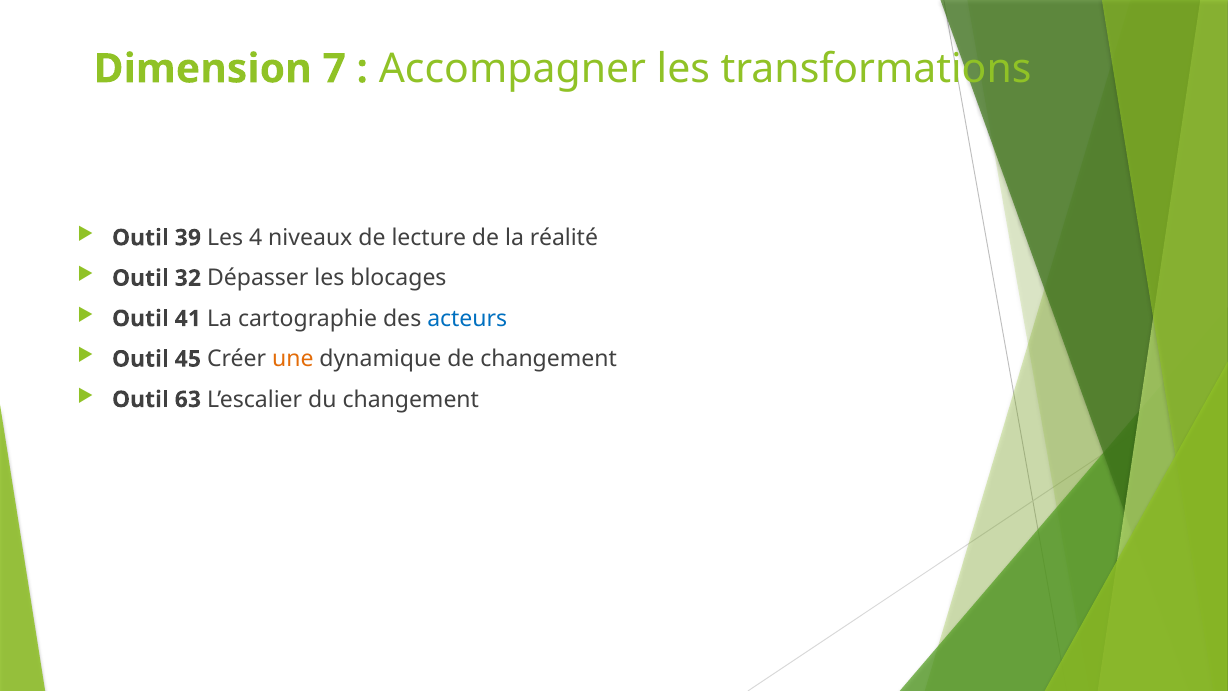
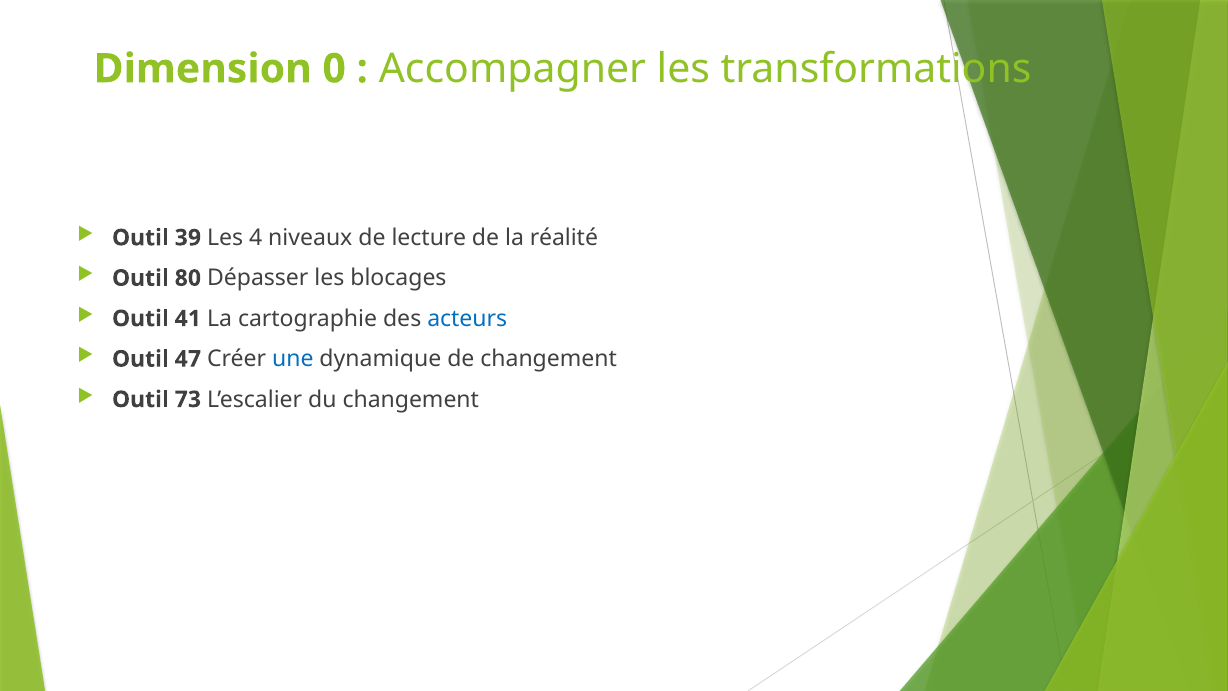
7: 7 -> 0
32: 32 -> 80
45: 45 -> 47
une colour: orange -> blue
63: 63 -> 73
